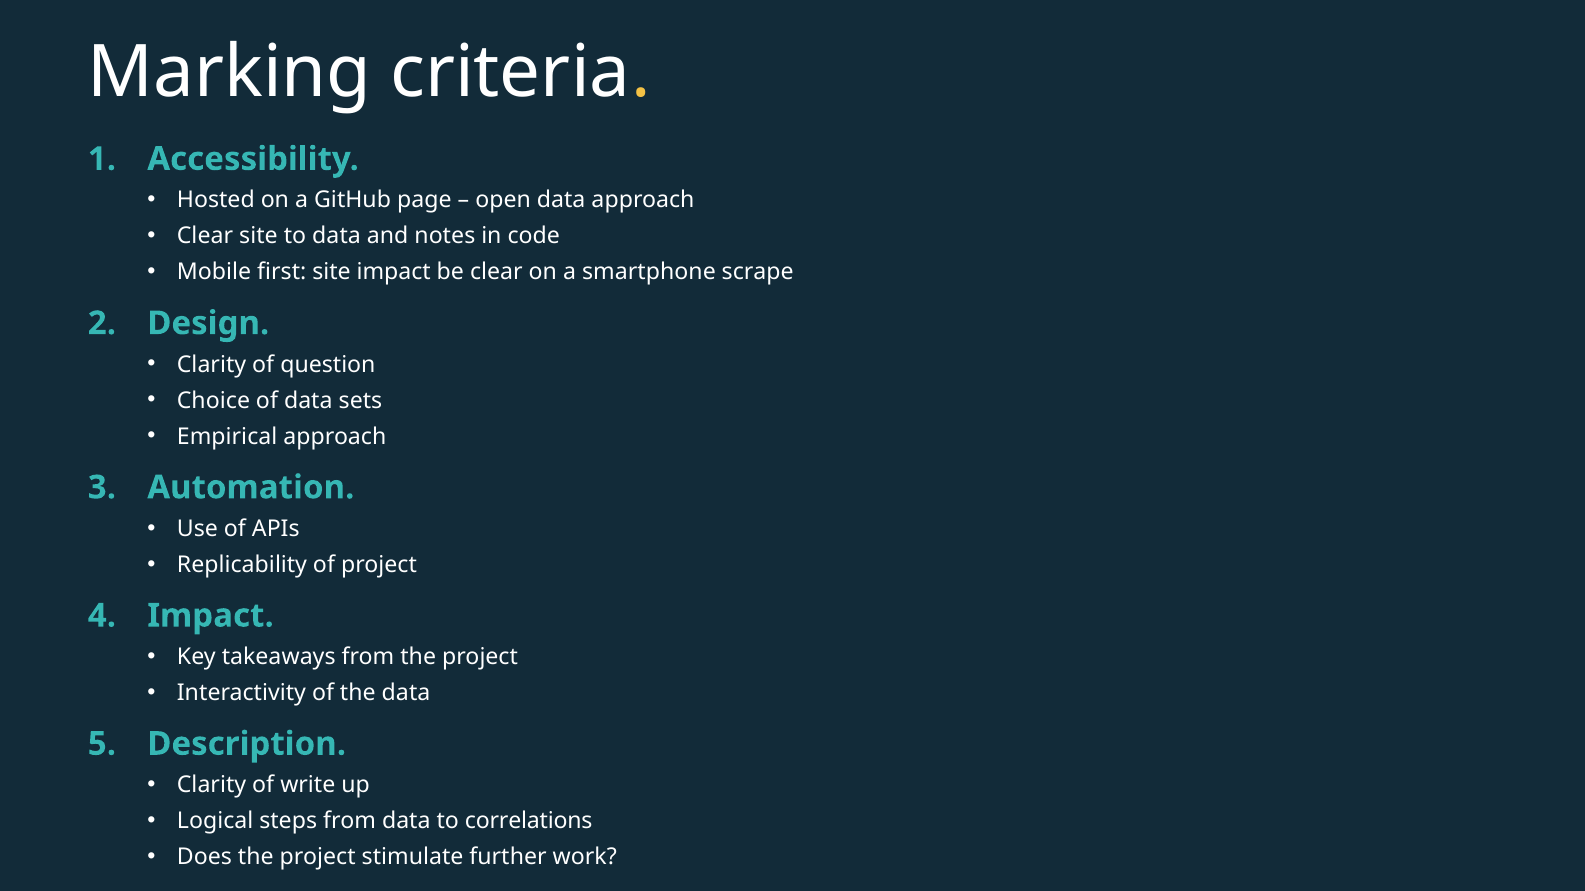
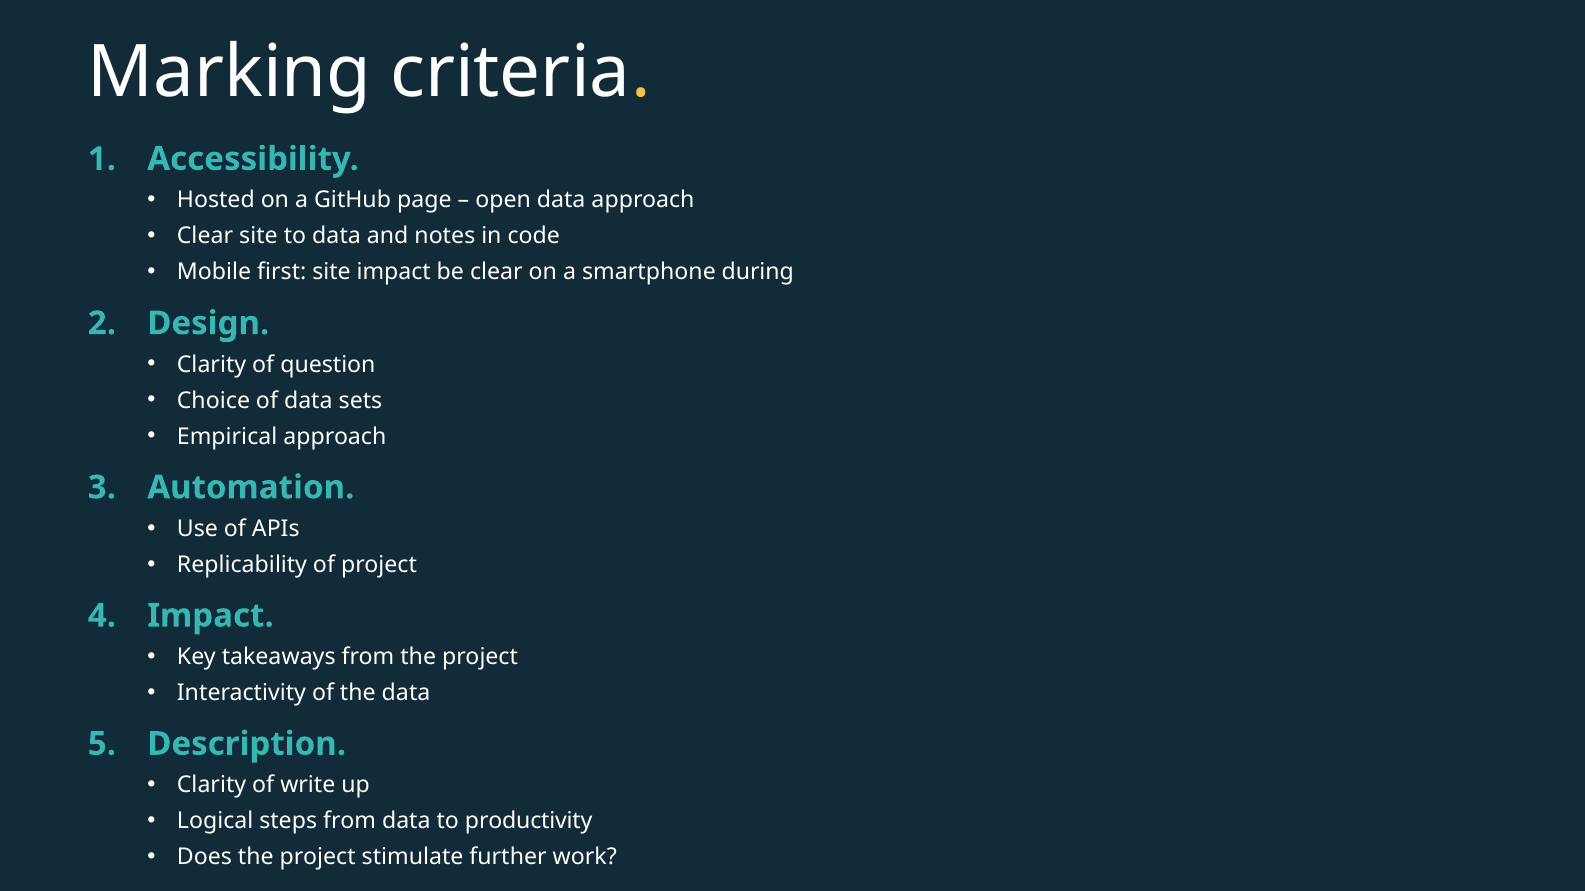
scrape: scrape -> during
correlations: correlations -> productivity
